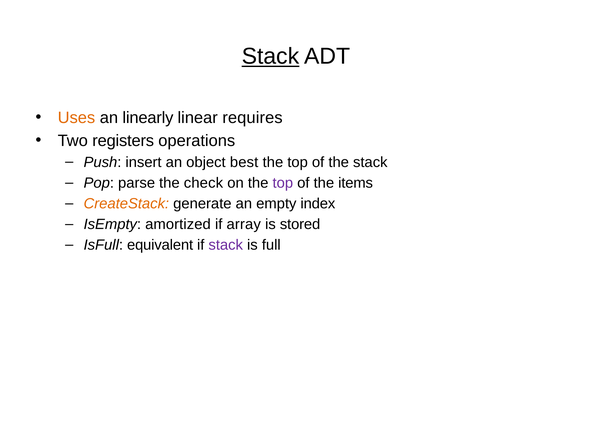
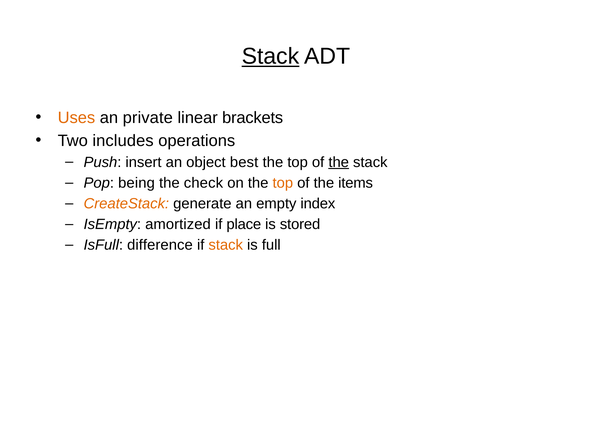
linearly: linearly -> private
requires: requires -> brackets
registers: registers -> includes
the at (339, 162) underline: none -> present
parse: parse -> being
top at (283, 183) colour: purple -> orange
array: array -> place
equivalent: equivalent -> difference
stack at (226, 245) colour: purple -> orange
